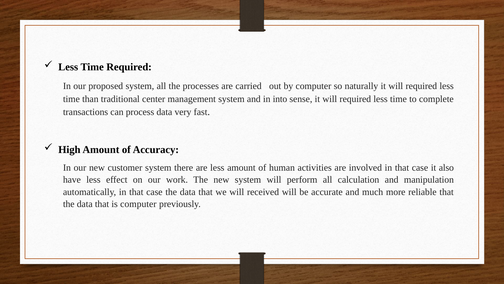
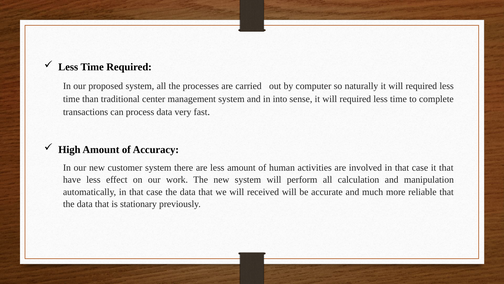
it also: also -> that
is computer: computer -> stationary
